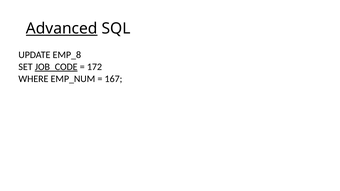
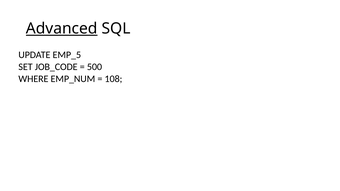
EMP_8: EMP_8 -> EMP_5
JOB_CODE underline: present -> none
172: 172 -> 500
167: 167 -> 108
